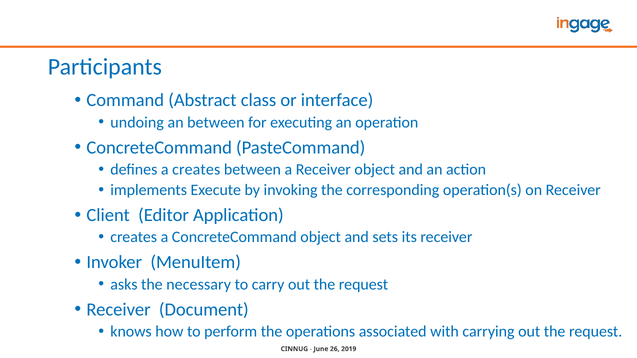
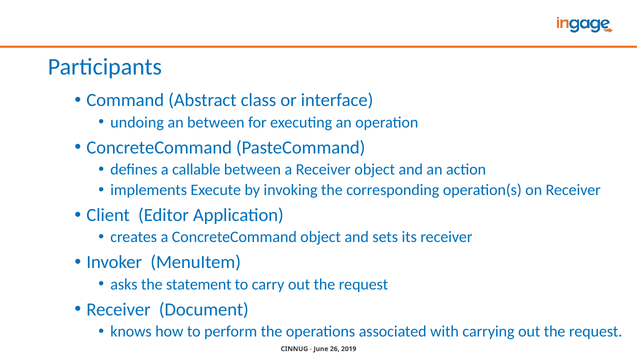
a creates: creates -> callable
necessary: necessary -> statement
